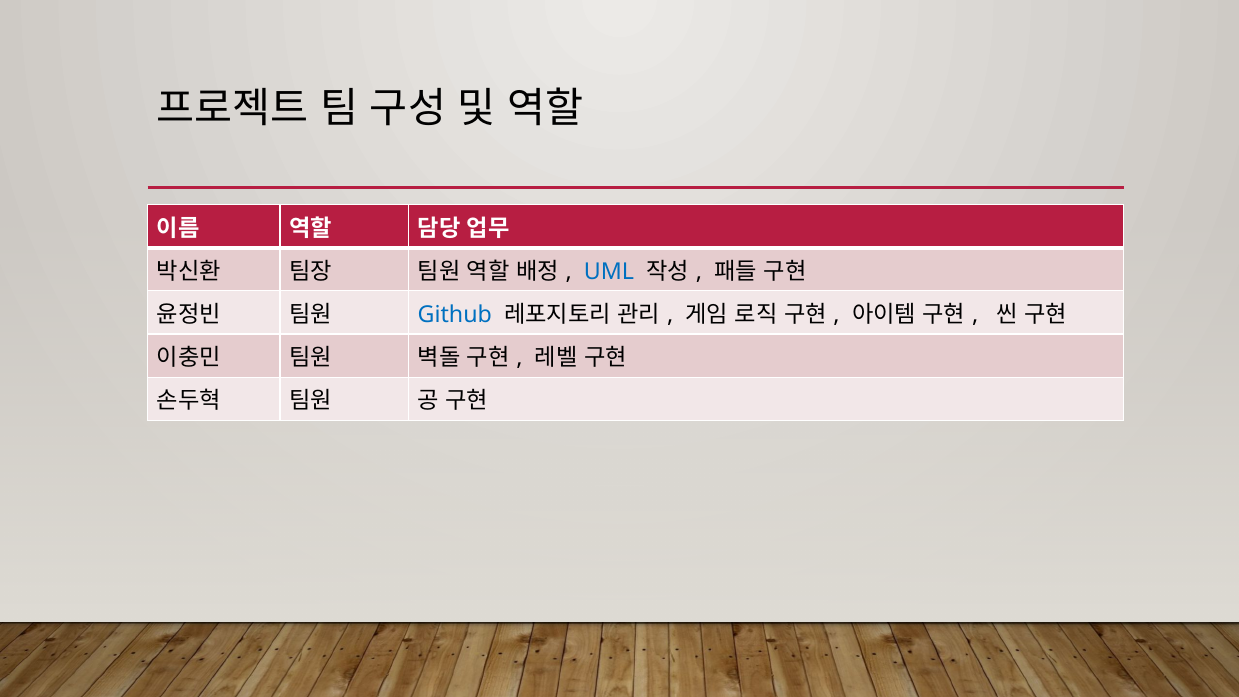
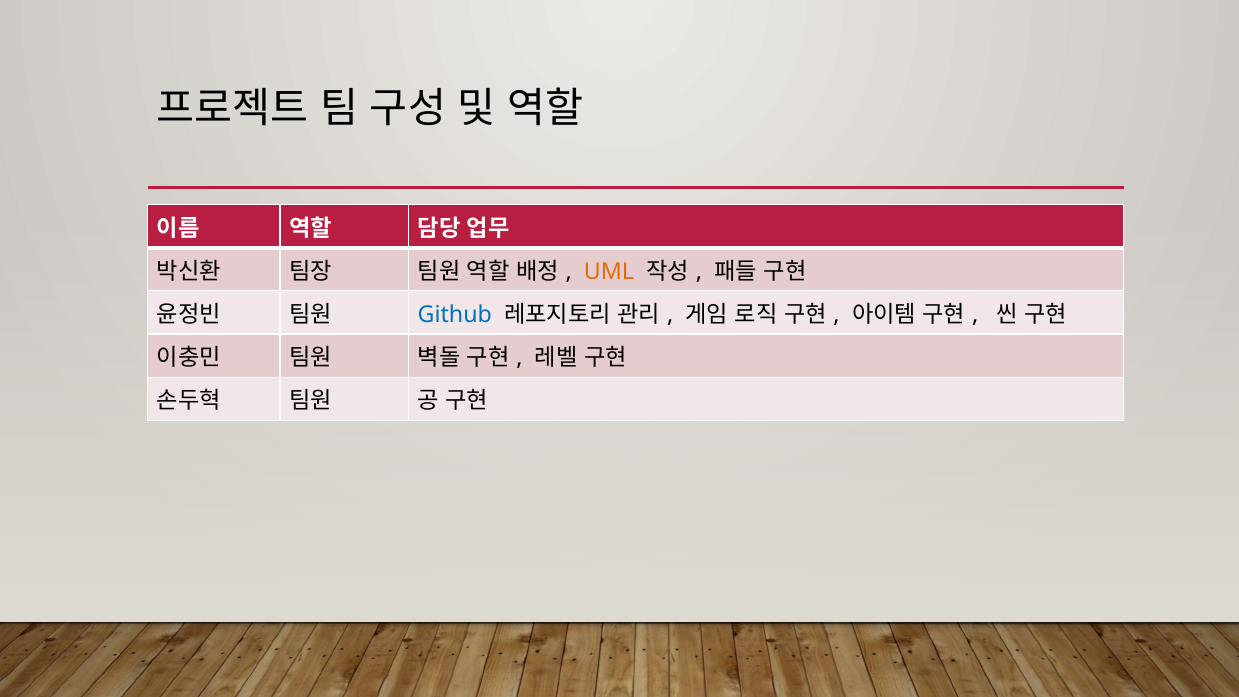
UML colour: blue -> orange
